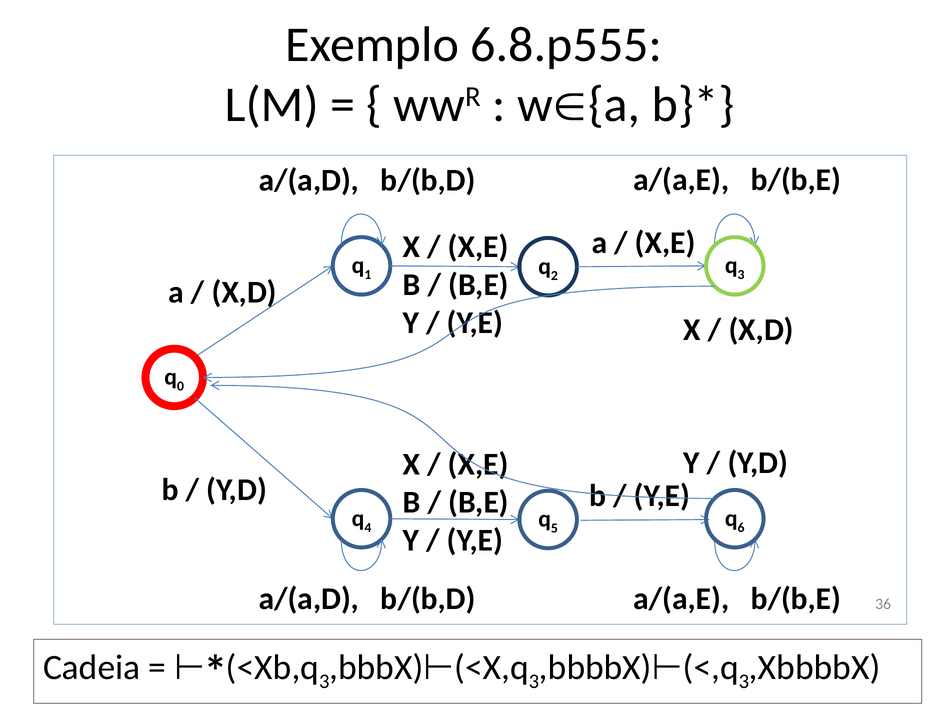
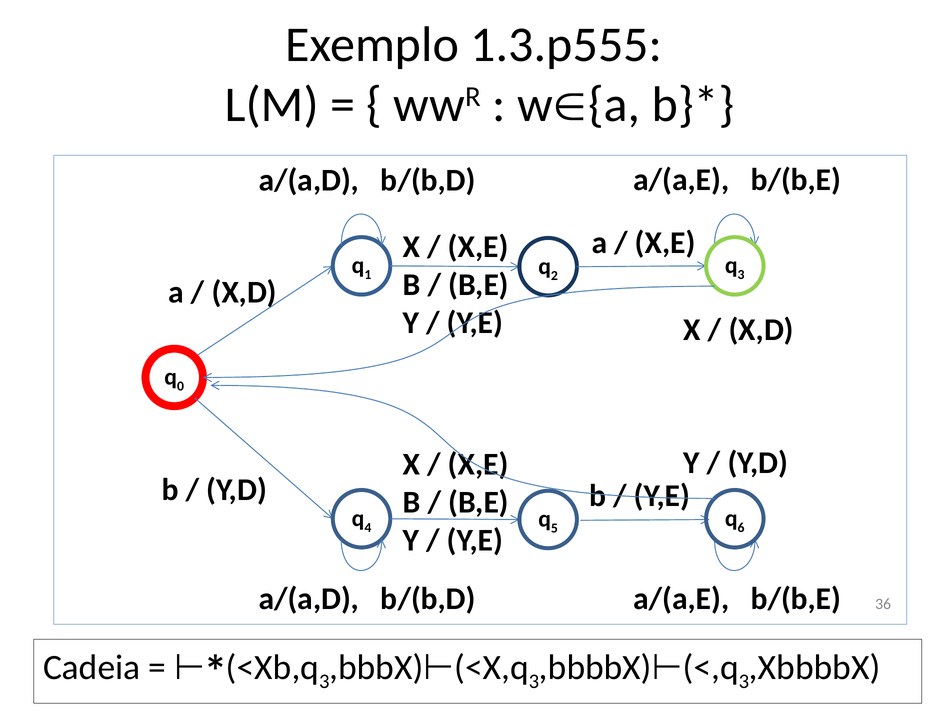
6.8.p555: 6.8.p555 -> 1.3.p555
